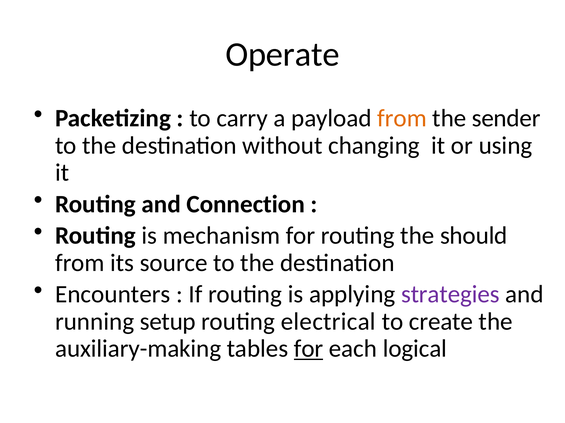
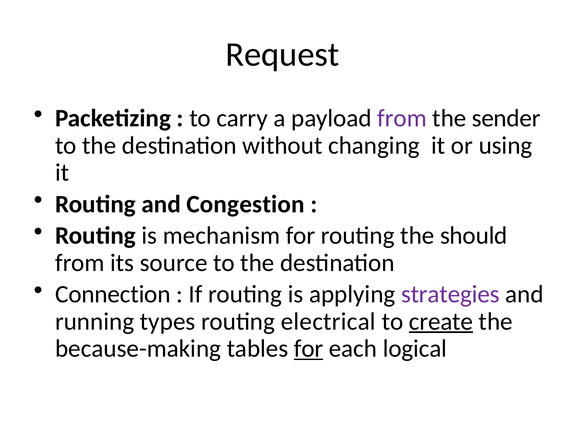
Operate: Operate -> Request
from at (402, 119) colour: orange -> purple
Connection: Connection -> Congestion
Encounters: Encounters -> Connection
setup: setup -> types
create underline: none -> present
auxiliary-making: auxiliary-making -> because-making
